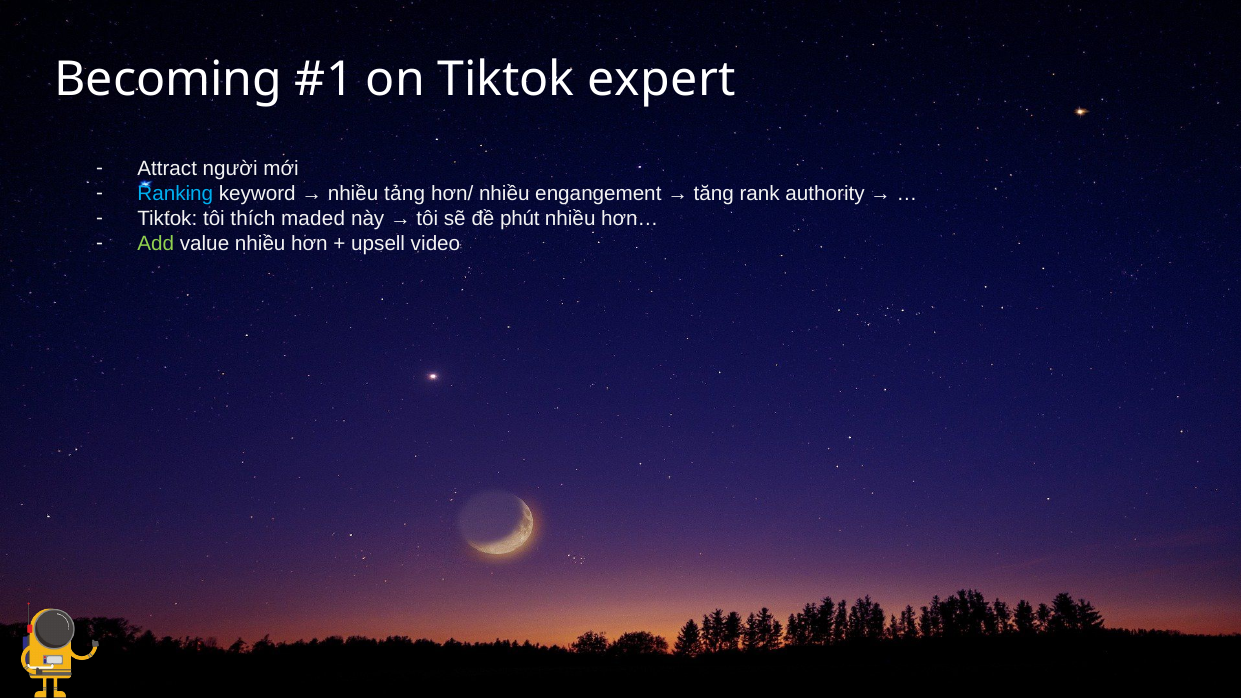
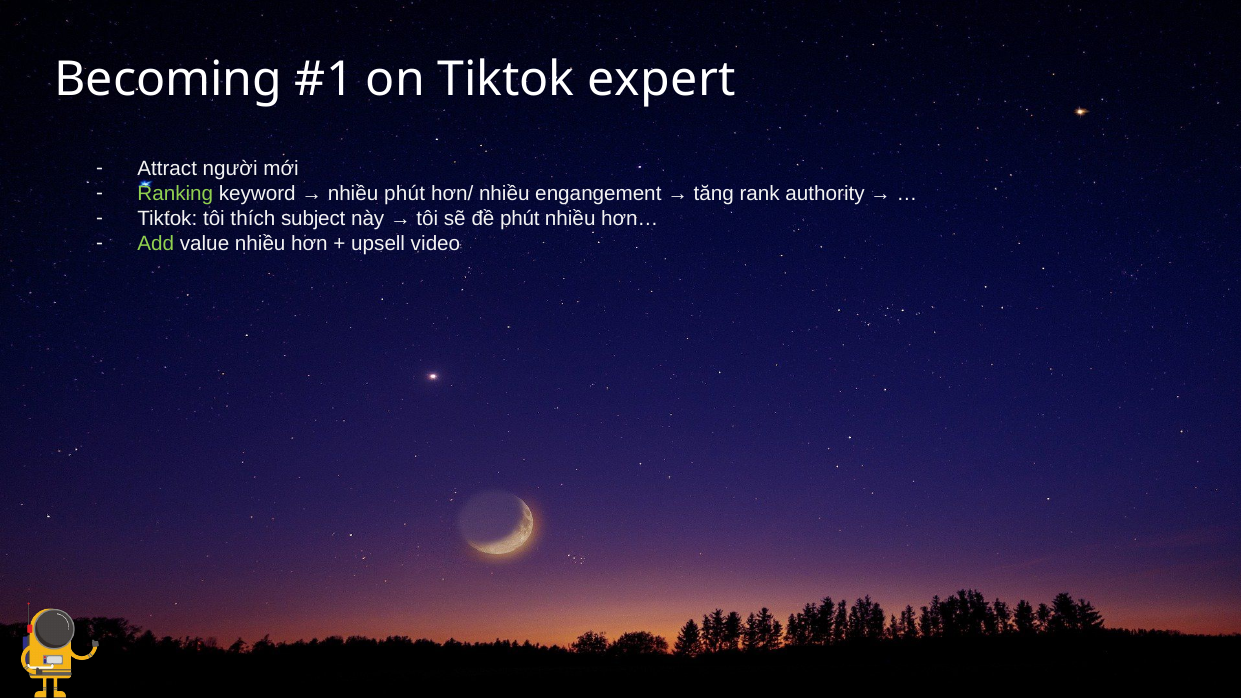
Ranking colour: light blue -> light green
nhiều tảng: tảng -> phút
maded: maded -> subject
